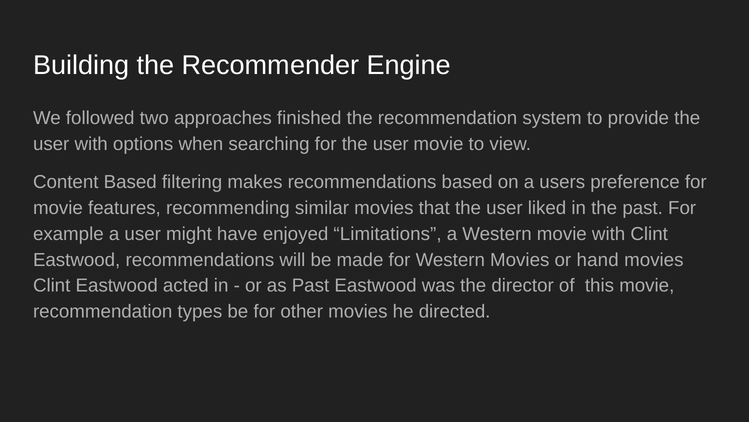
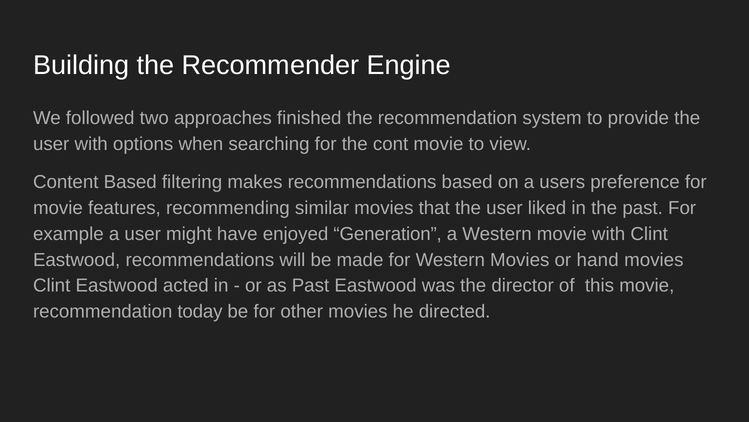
for the user: user -> cont
Limitations: Limitations -> Generation
types: types -> today
